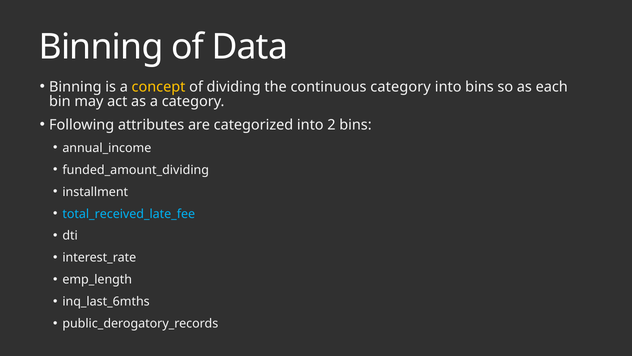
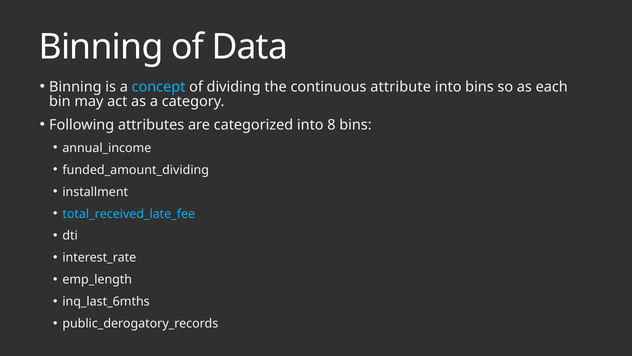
concept colour: yellow -> light blue
continuous category: category -> attribute
2: 2 -> 8
